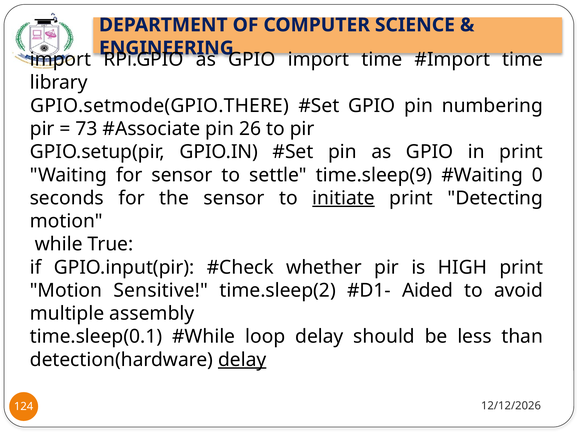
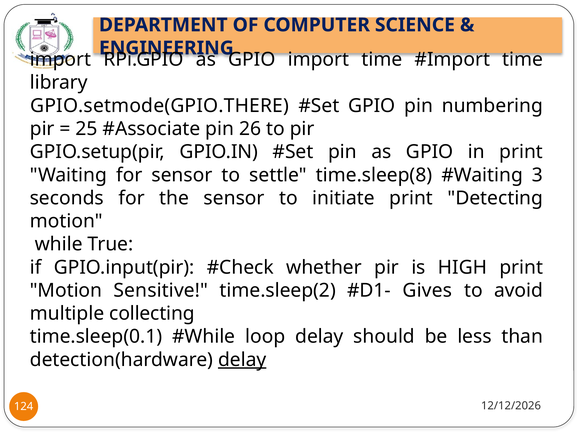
73: 73 -> 25
time.sleep(9: time.sleep(9 -> time.sleep(8
0: 0 -> 3
initiate underline: present -> none
Aided: Aided -> Gives
assembly: assembly -> collecting
